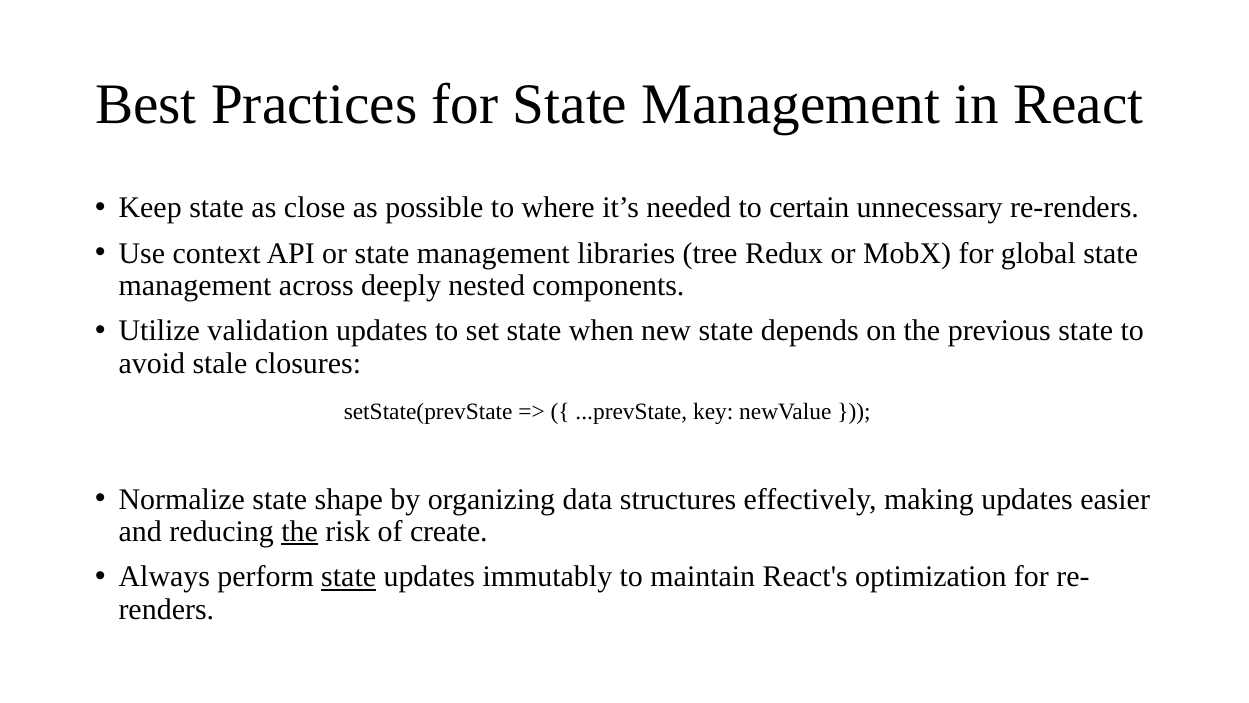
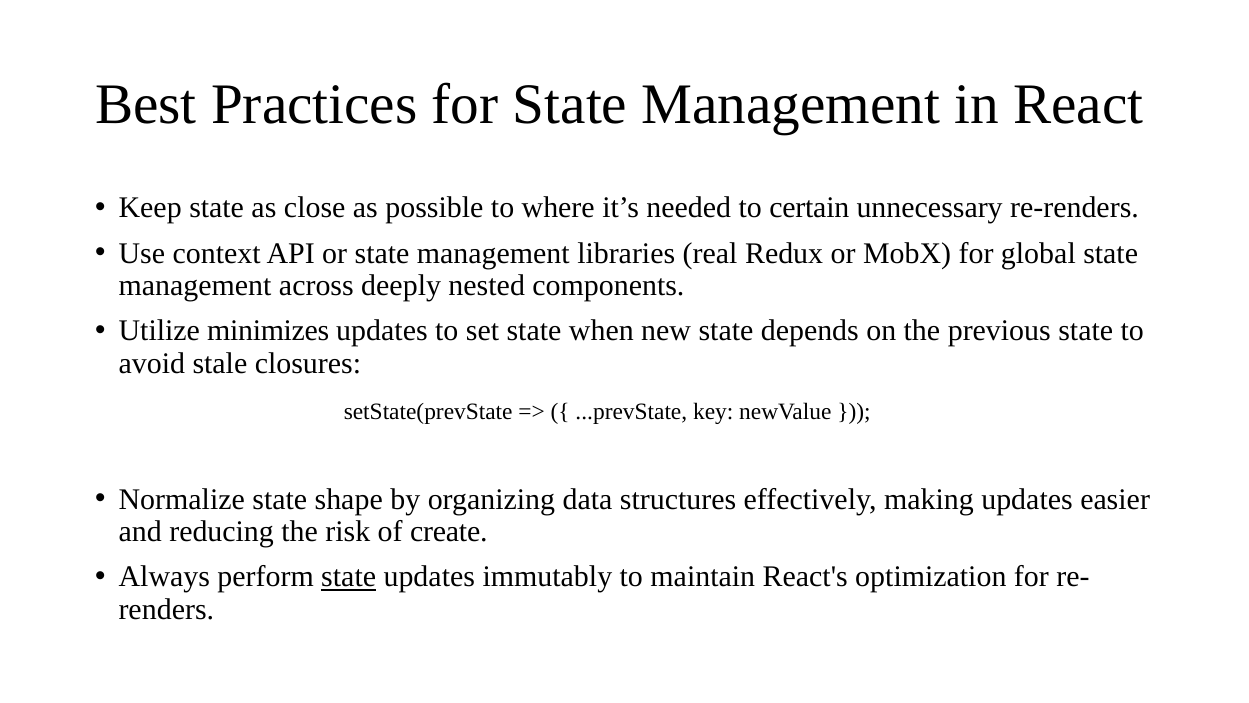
tree: tree -> real
validation: validation -> minimizes
the at (300, 531) underline: present -> none
